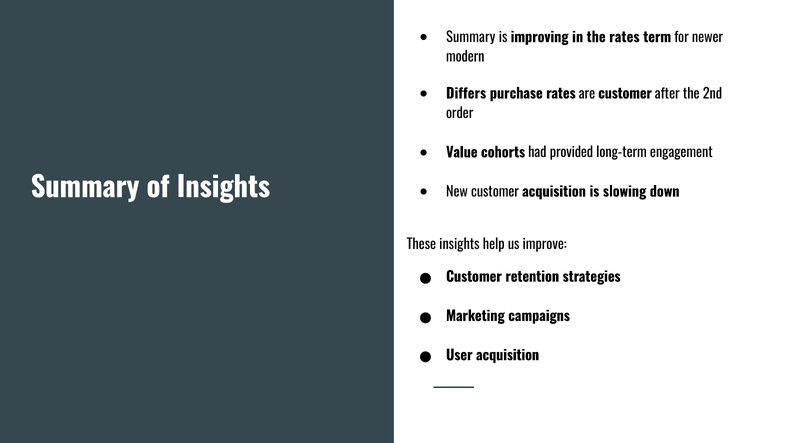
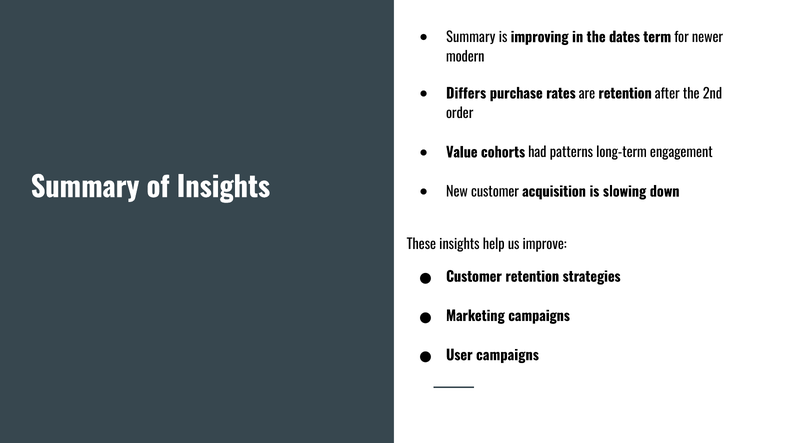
the rates: rates -> dates
are customer: customer -> retention
provided: provided -> patterns
User acquisition: acquisition -> campaigns
